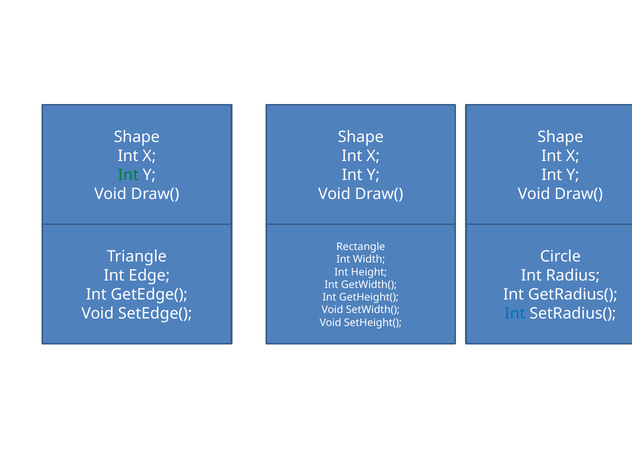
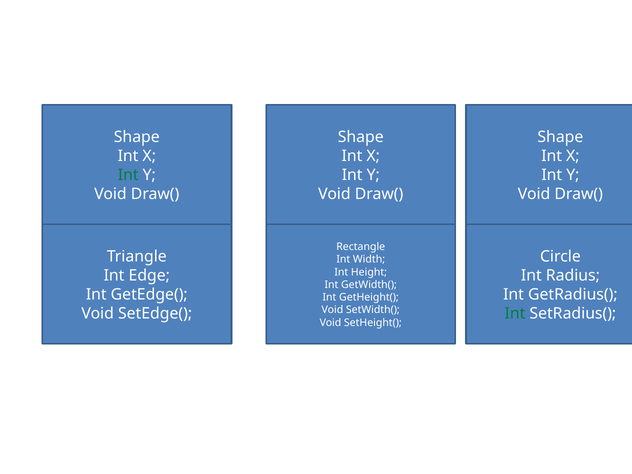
Int at (515, 313) colour: blue -> green
